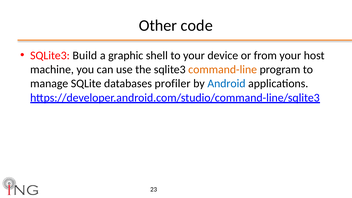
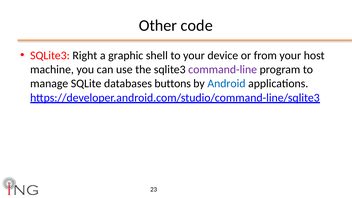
Build: Build -> Right
command-line colour: orange -> purple
profiler: profiler -> buttons
